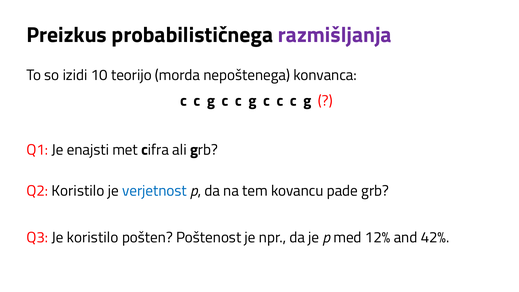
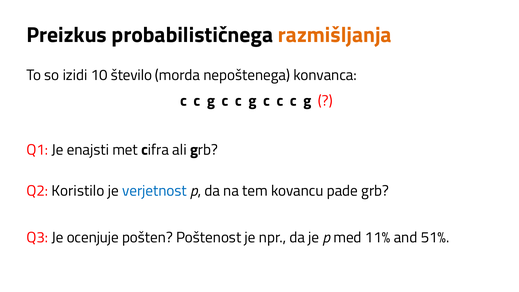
razmišljanja colour: purple -> orange
teorijo: teorijo -> število
Je koristilo: koristilo -> ocenjuje
12%: 12% -> 11%
42%: 42% -> 51%
